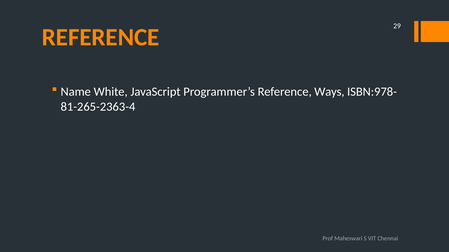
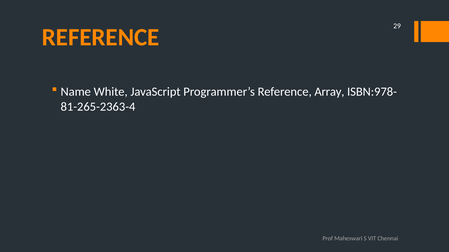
Ways: Ways -> Array
